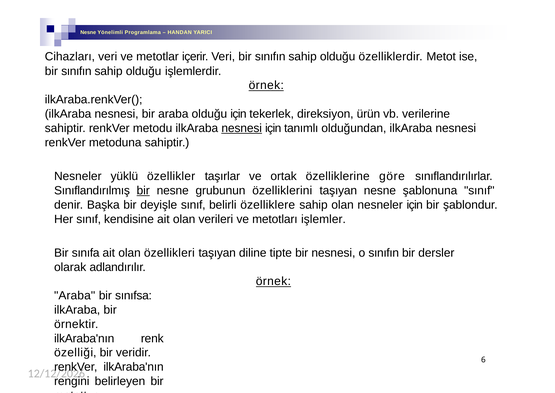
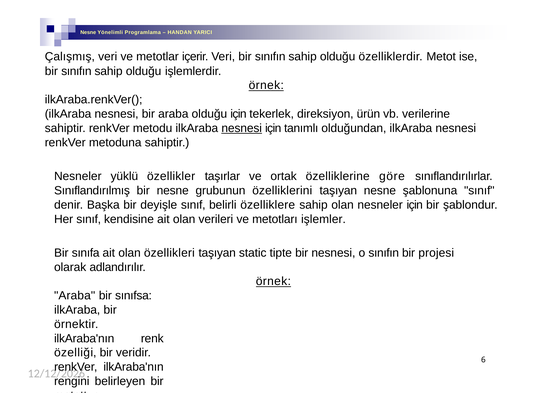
Cihazları: Cihazları -> Çalışmış
bir at (143, 190) underline: present -> none
diline: diline -> static
dersler: dersler -> projesi
